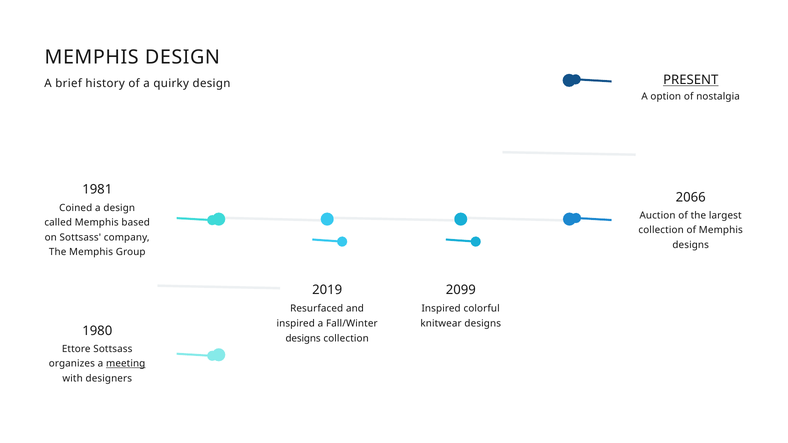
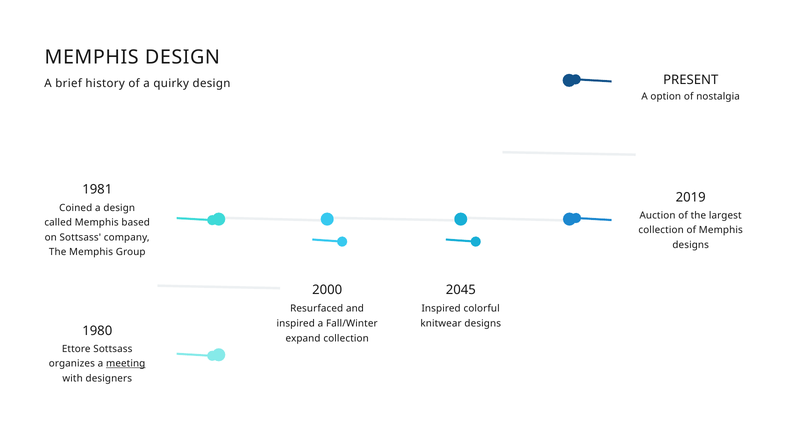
PRESENT underline: present -> none
2066: 2066 -> 2019
2019: 2019 -> 2000
2099: 2099 -> 2045
designs at (303, 338): designs -> expand
